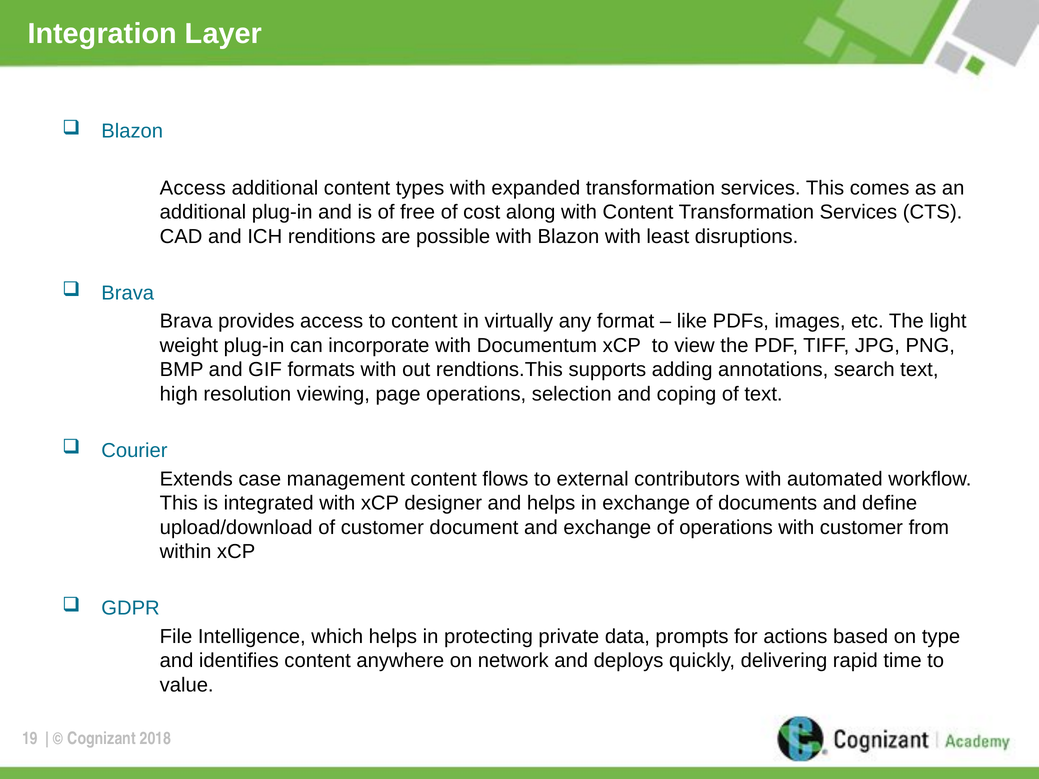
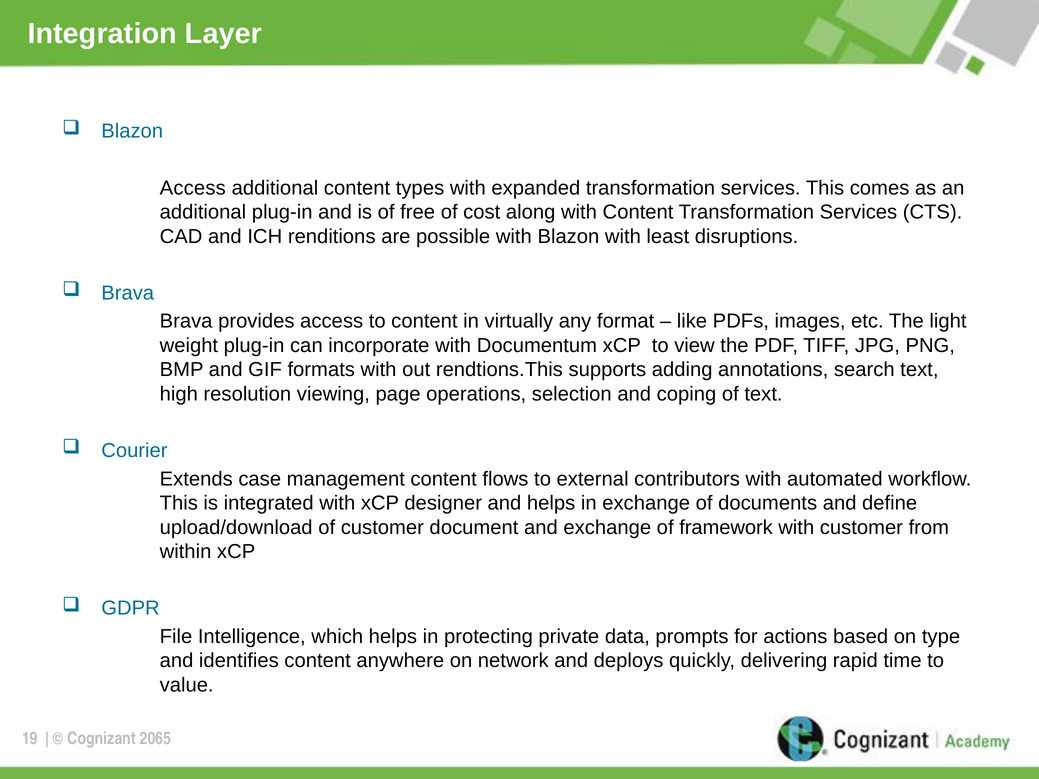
of operations: operations -> framework
2018: 2018 -> 2065
